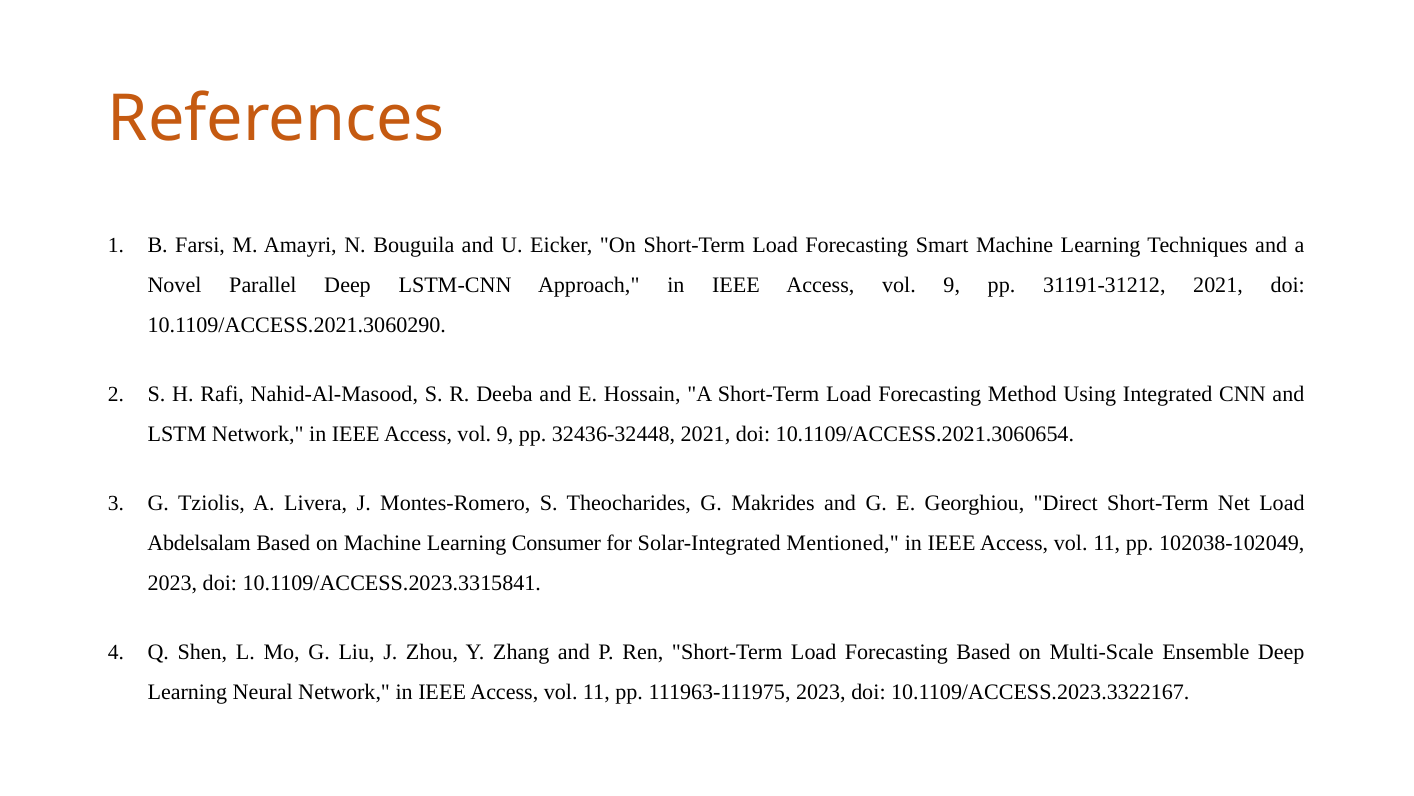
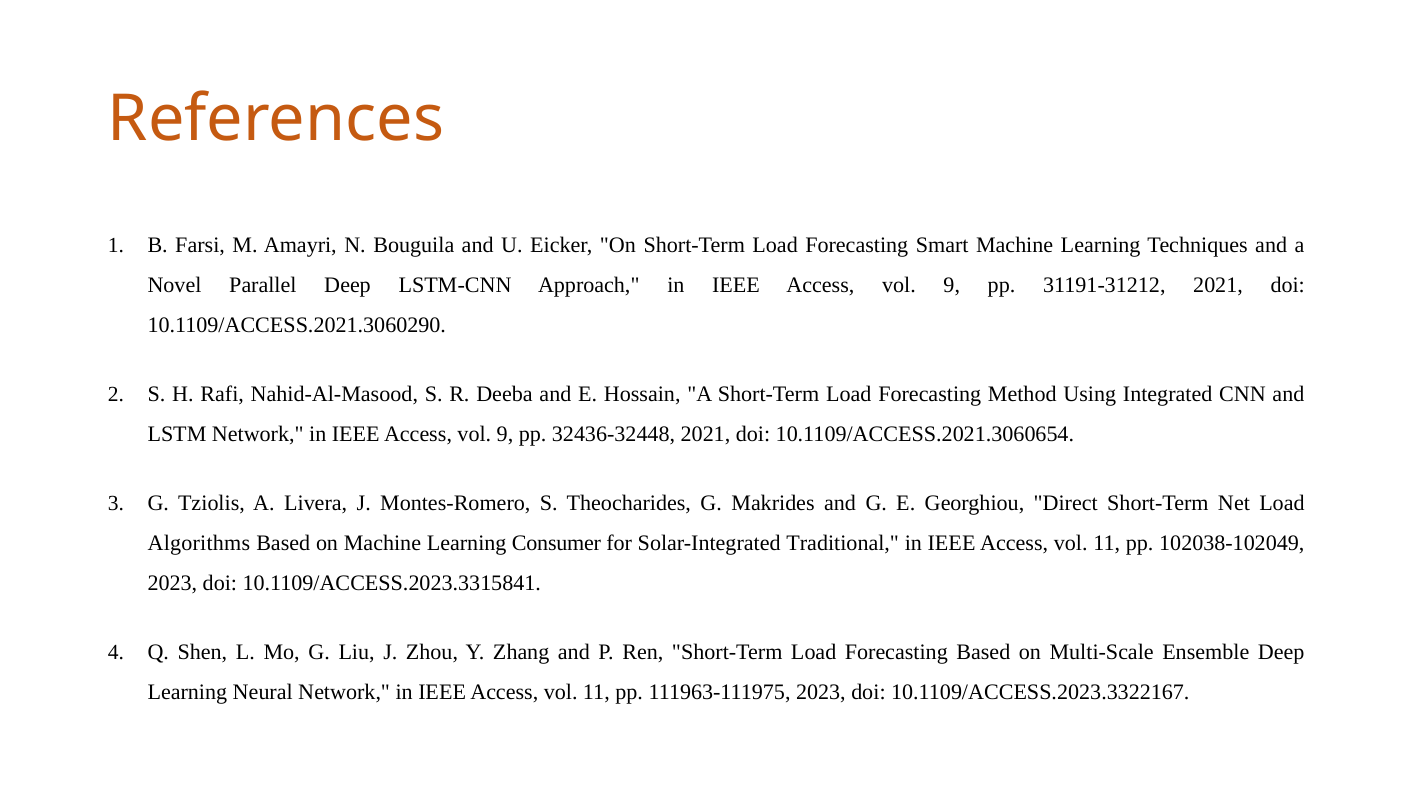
Abdelsalam: Abdelsalam -> Algorithms
Mentioned: Mentioned -> Traditional
